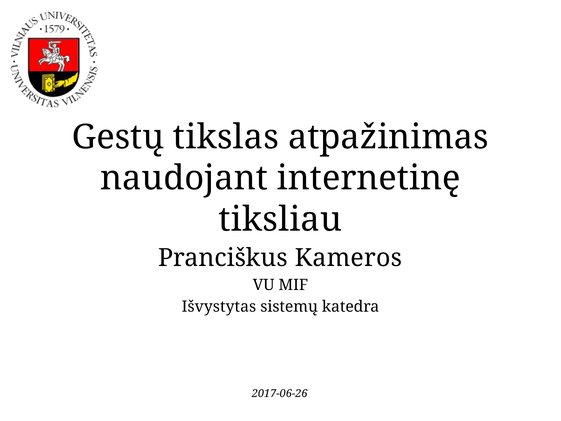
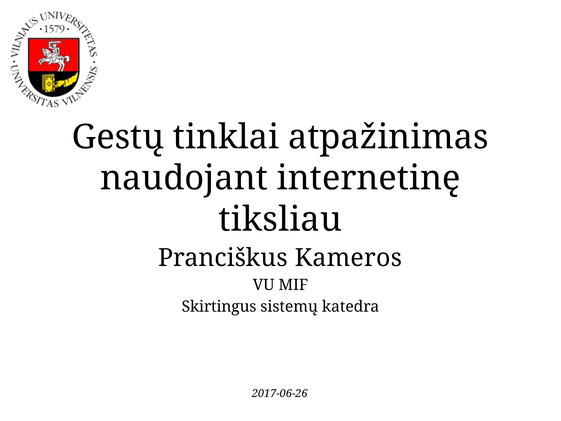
tikslas: tikslas -> tinklai
Išvystytas: Išvystytas -> Skirtingus
